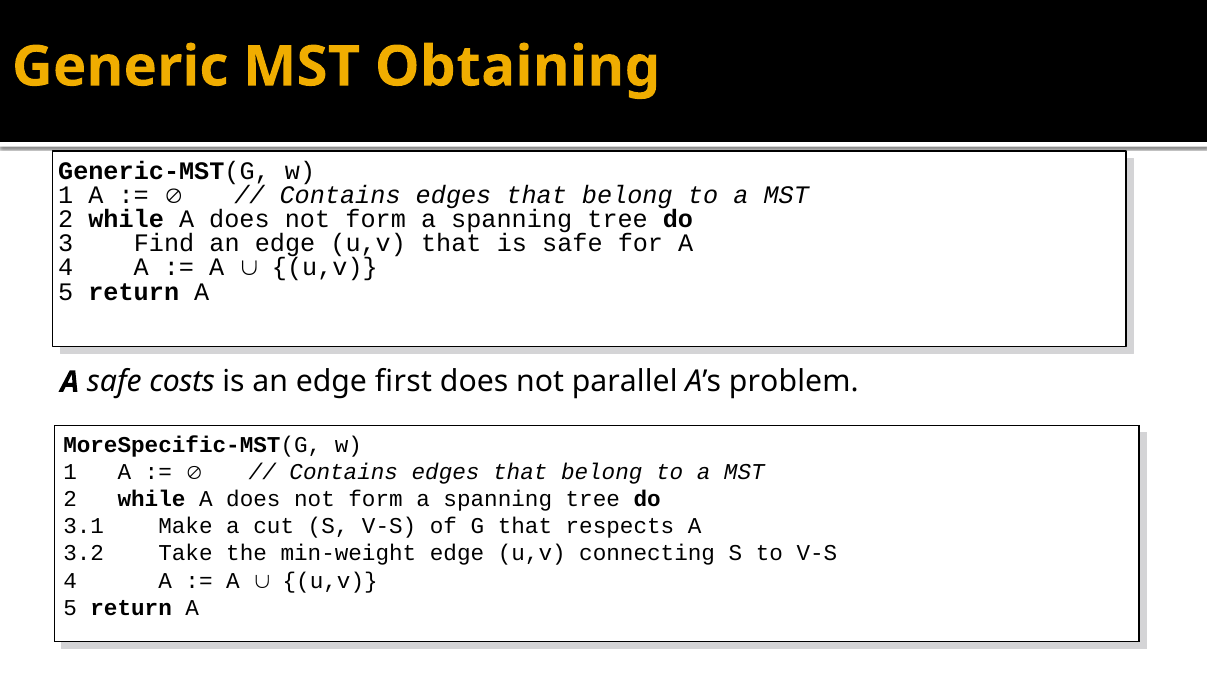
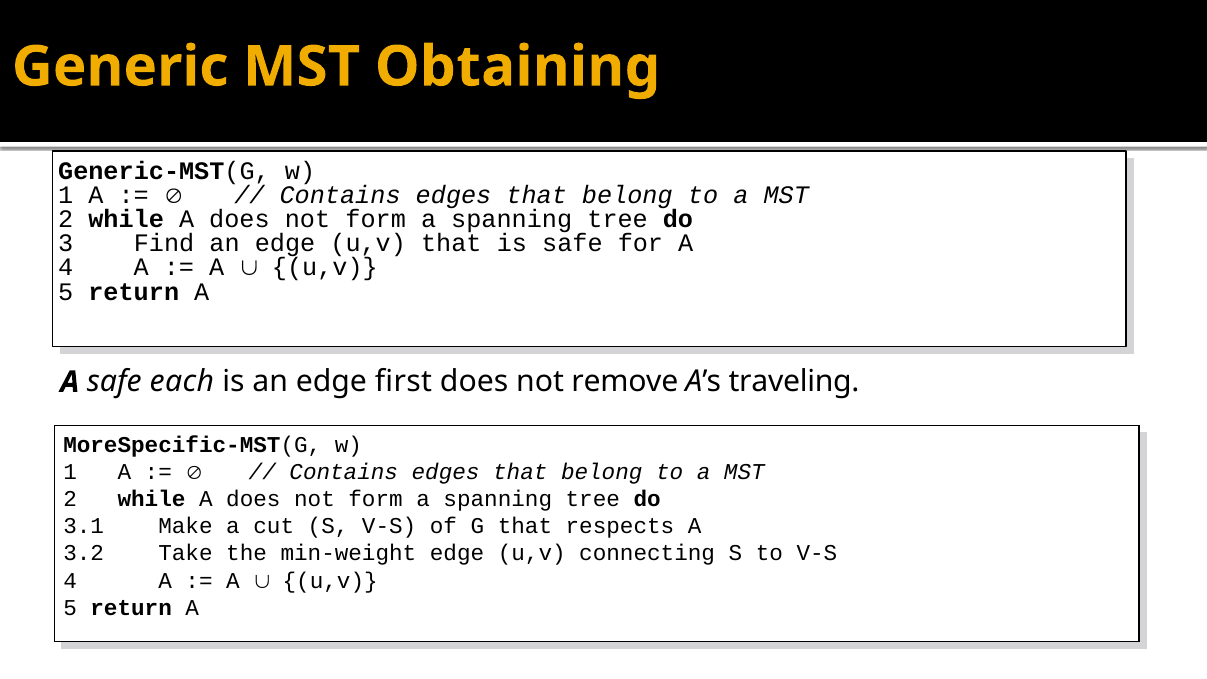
costs: costs -> each
parallel: parallel -> remove
problem: problem -> traveling
